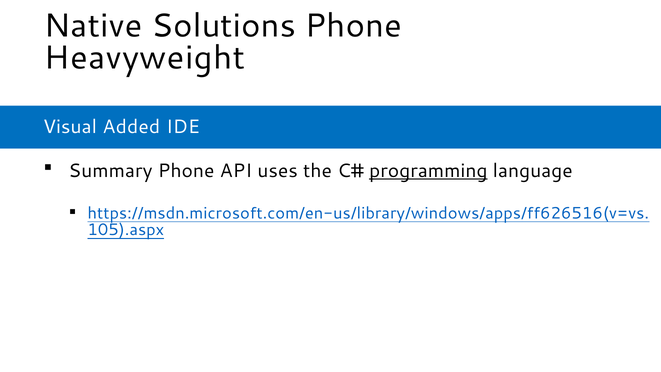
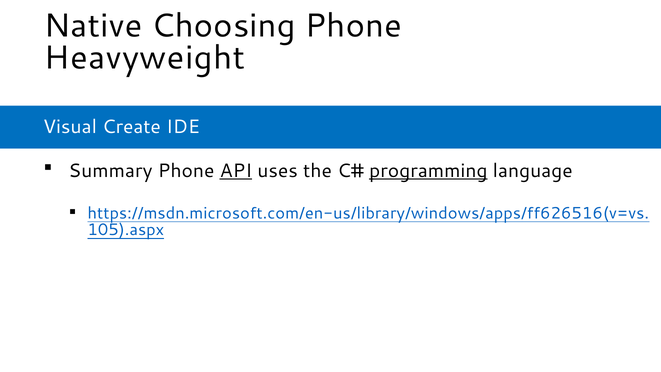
Solutions: Solutions -> Choosing
Added: Added -> Create
API underline: none -> present
